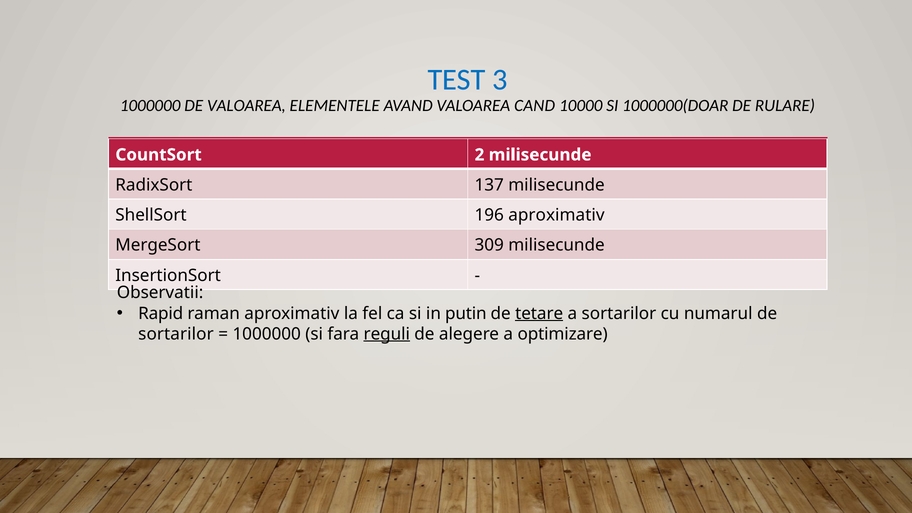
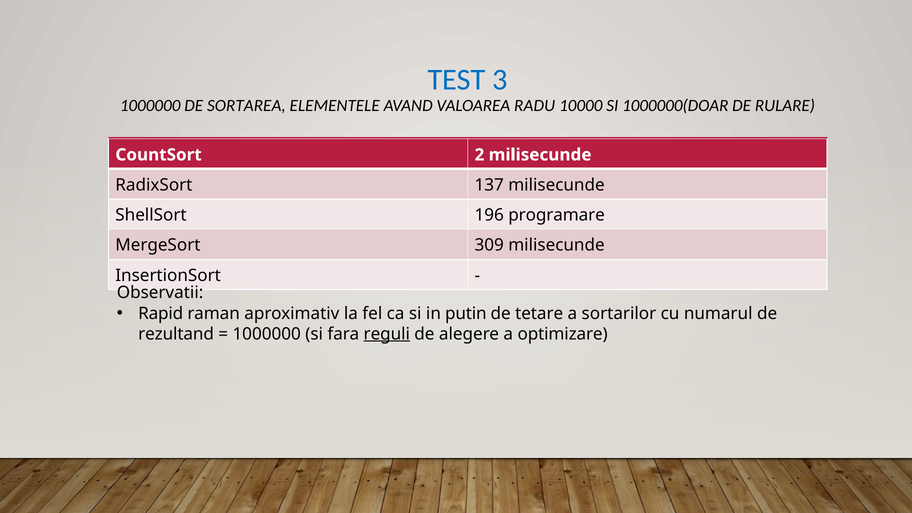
DE VALOAREA: VALOAREA -> SORTAREA
CAND: CAND -> RADU
196 aproximativ: aproximativ -> programare
tetare underline: present -> none
sortarilor at (176, 334): sortarilor -> rezultand
